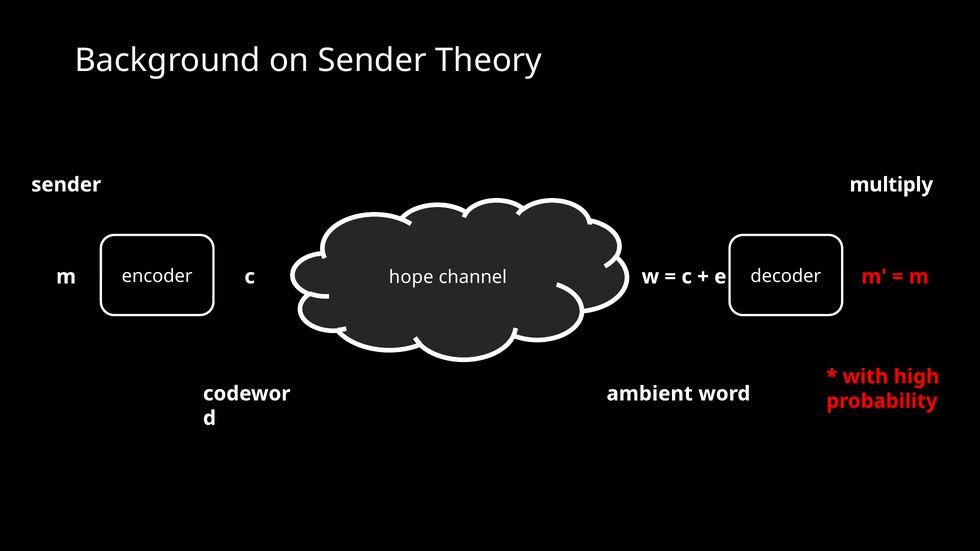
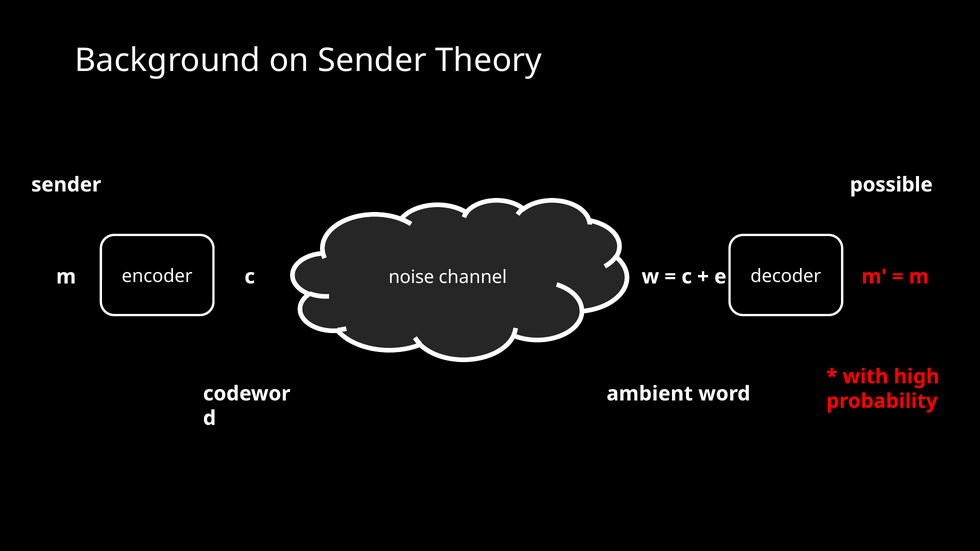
multiply: multiply -> possible
hope: hope -> noise
